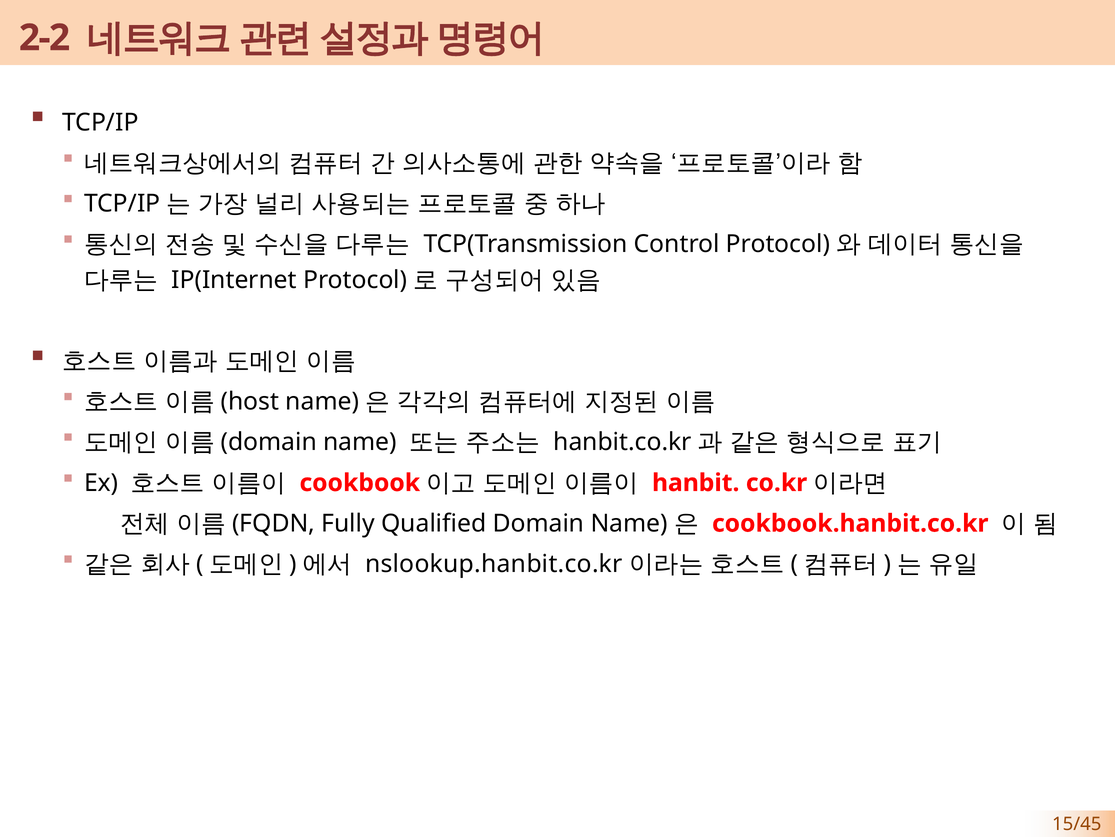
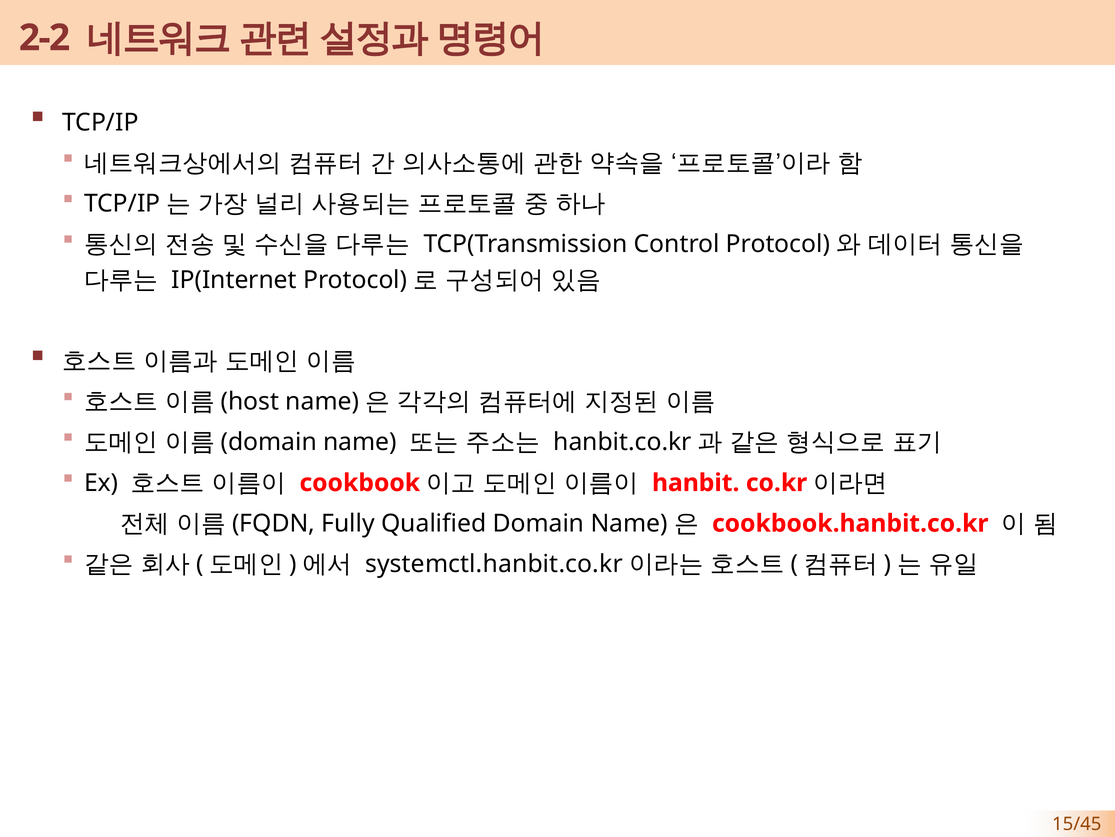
nslookup.hanbit.co.kr: nslookup.hanbit.co.kr -> systemctl.hanbit.co.kr
